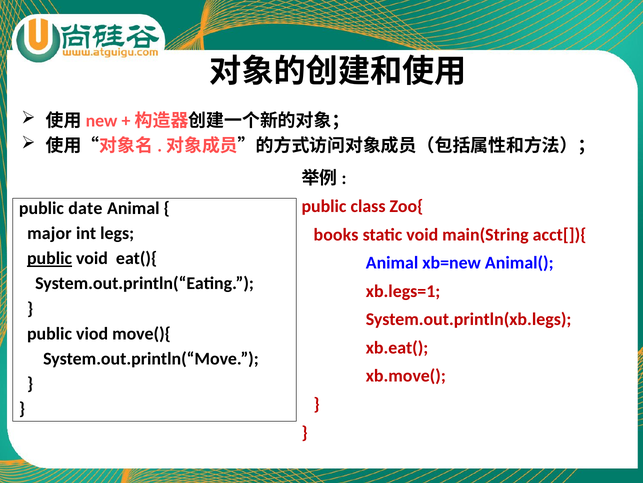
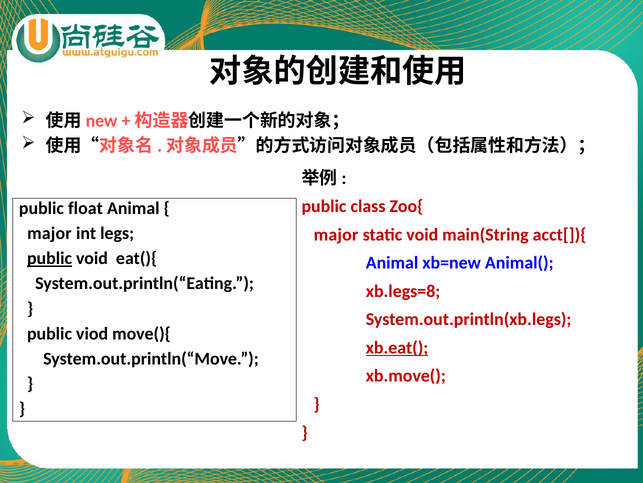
date: date -> float
books at (336, 234): books -> major
xb.legs=1: xb.legs=1 -> xb.legs=8
xb.eat( underline: none -> present
